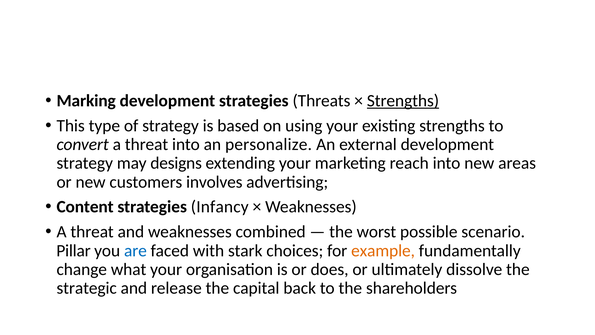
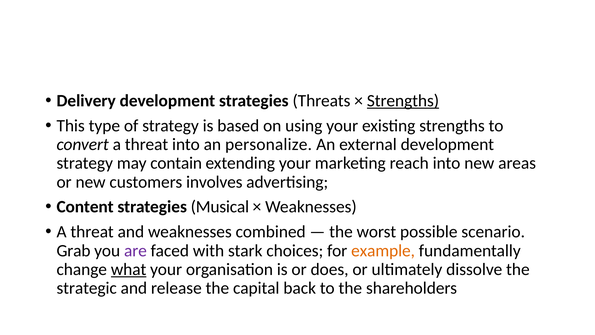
Marking: Marking -> Delivery
designs: designs -> contain
Infancy: Infancy -> Musical
Pillar: Pillar -> Grab
are colour: blue -> purple
what underline: none -> present
